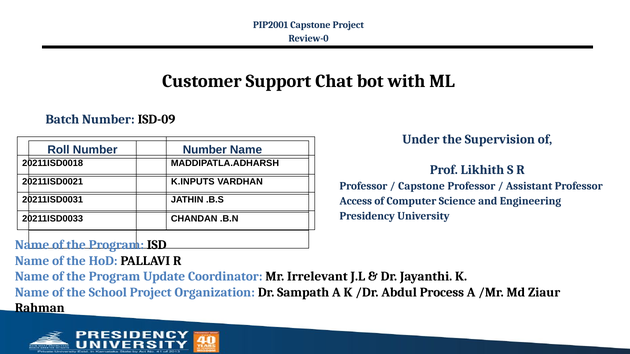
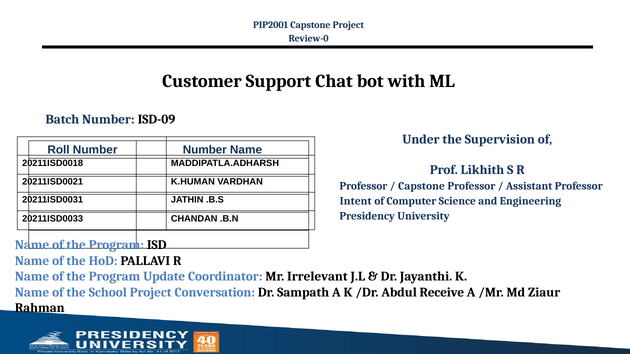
K.INPUTS: K.INPUTS -> K.HUMAN
Access: Access -> Intent
Organization: Organization -> Conversation
Process: Process -> Receive
